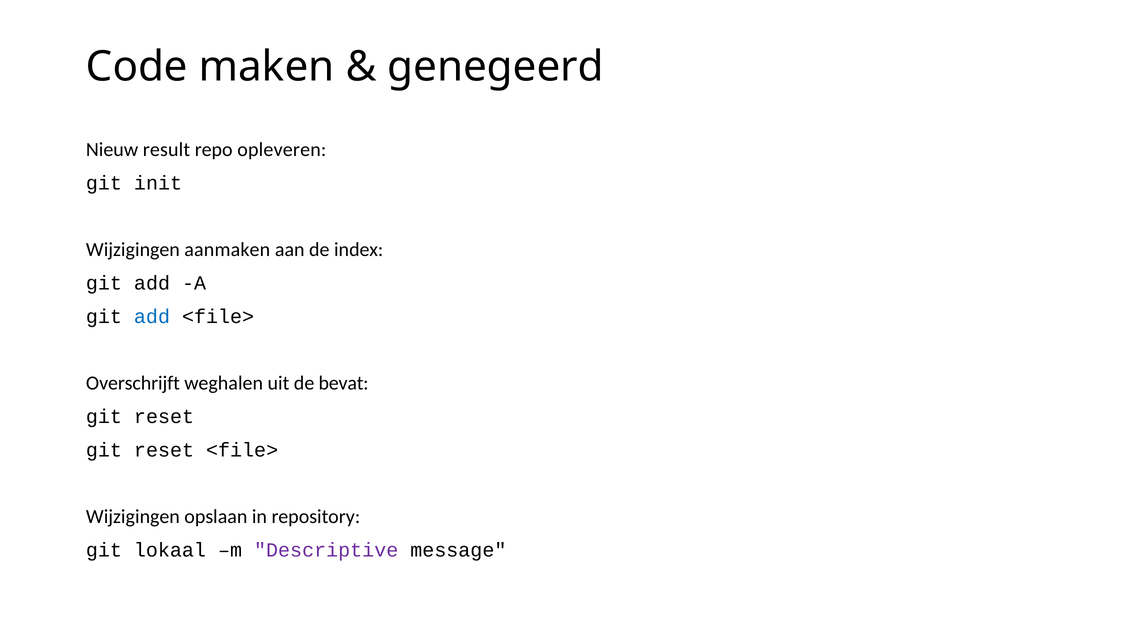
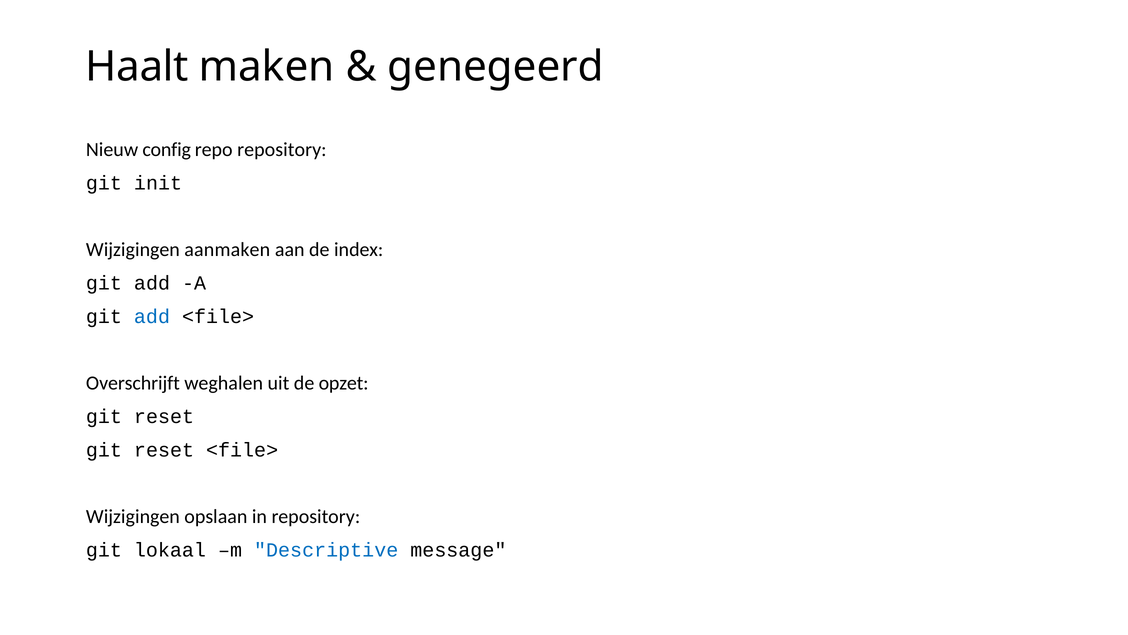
Code: Code -> Haalt
result: result -> config
repo opleveren: opleveren -> repository
bevat: bevat -> opzet
Descriptive colour: purple -> blue
